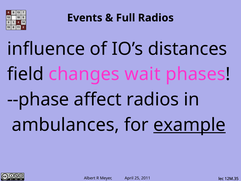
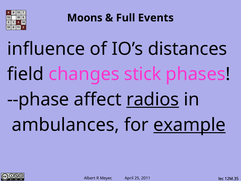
Events: Events -> Moons
Full Radios: Radios -> Events
wait: wait -> stick
radios at (153, 99) underline: none -> present
